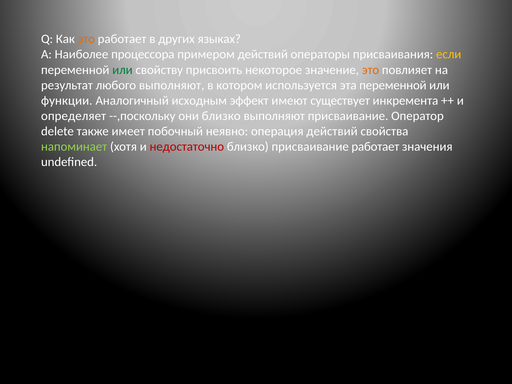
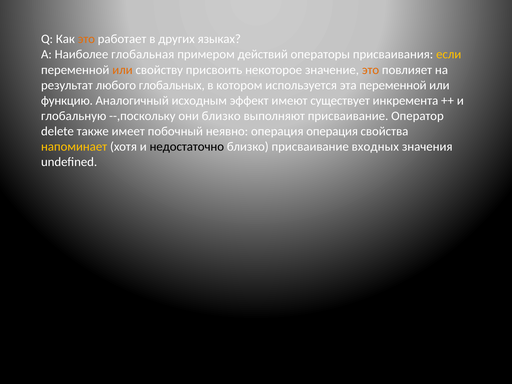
процессора: процессора -> глобальная
или at (122, 70) colour: green -> orange
любого выполняют: выполняют -> глобальных
функции: функции -> функцию
определяет: определяет -> глобальную
операция действий: действий -> операция
напоминает colour: light green -> yellow
недостаточно colour: red -> black
присваивание работает: работает -> входных
